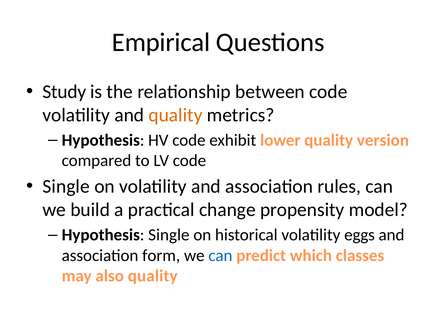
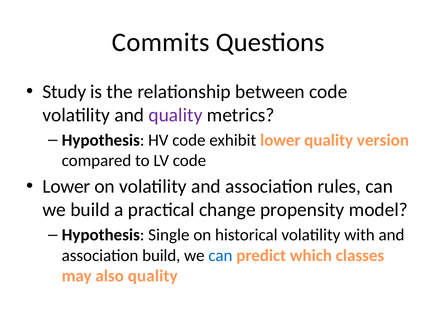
Empirical: Empirical -> Commits
quality at (176, 115) colour: orange -> purple
Single at (66, 186): Single -> Lower
eggs: eggs -> with
association form: form -> build
